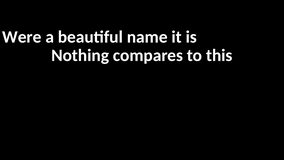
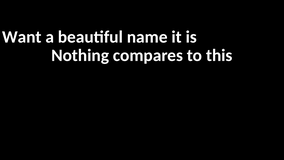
Were: Were -> Want
